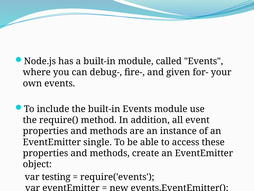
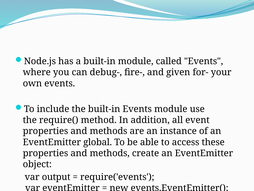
single: single -> global
testing: testing -> output
